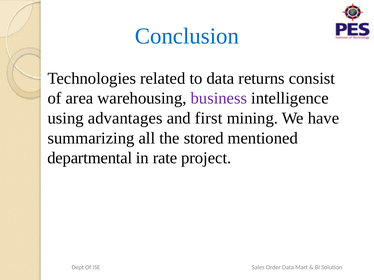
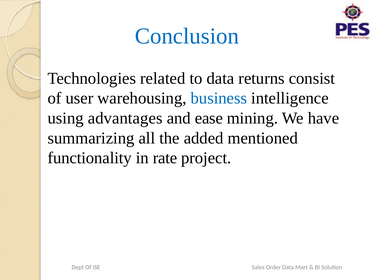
area: area -> user
business colour: purple -> blue
first: first -> ease
stored: stored -> added
departmental: departmental -> functionality
